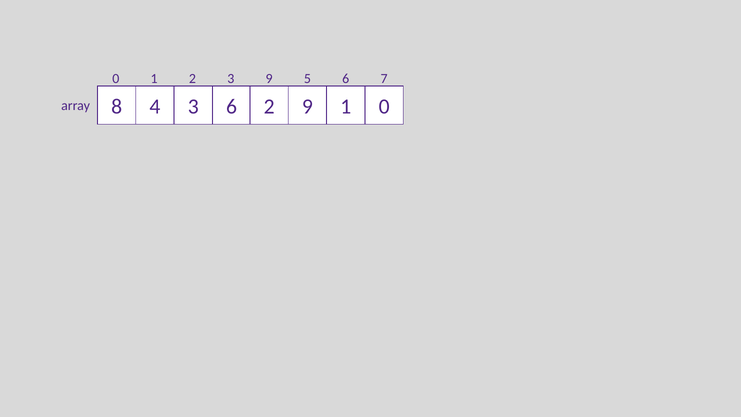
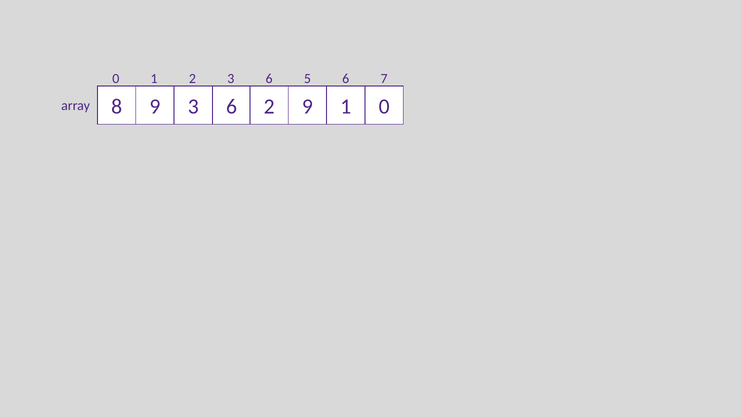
2 3 9: 9 -> 6
8 4: 4 -> 9
